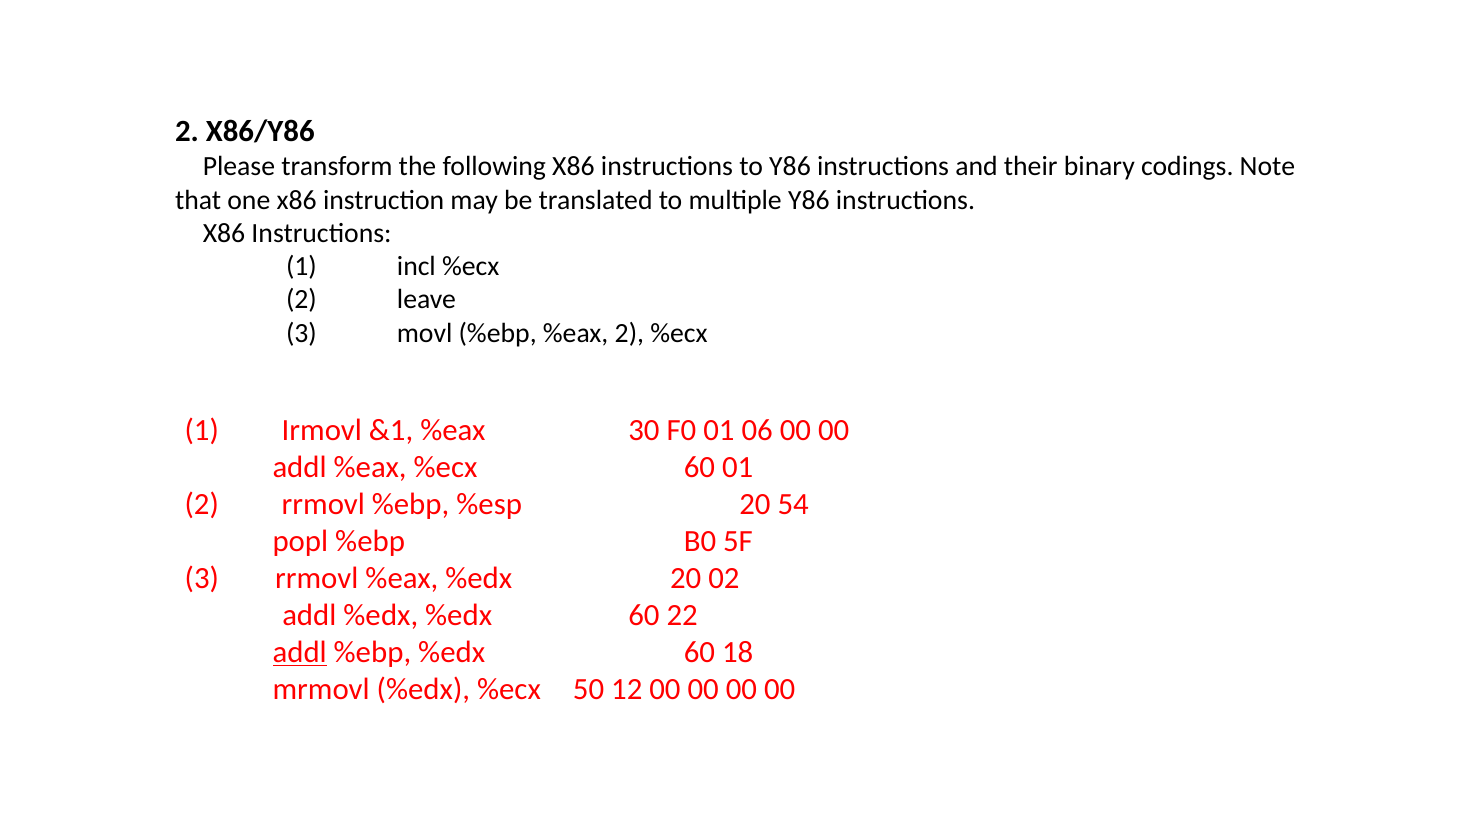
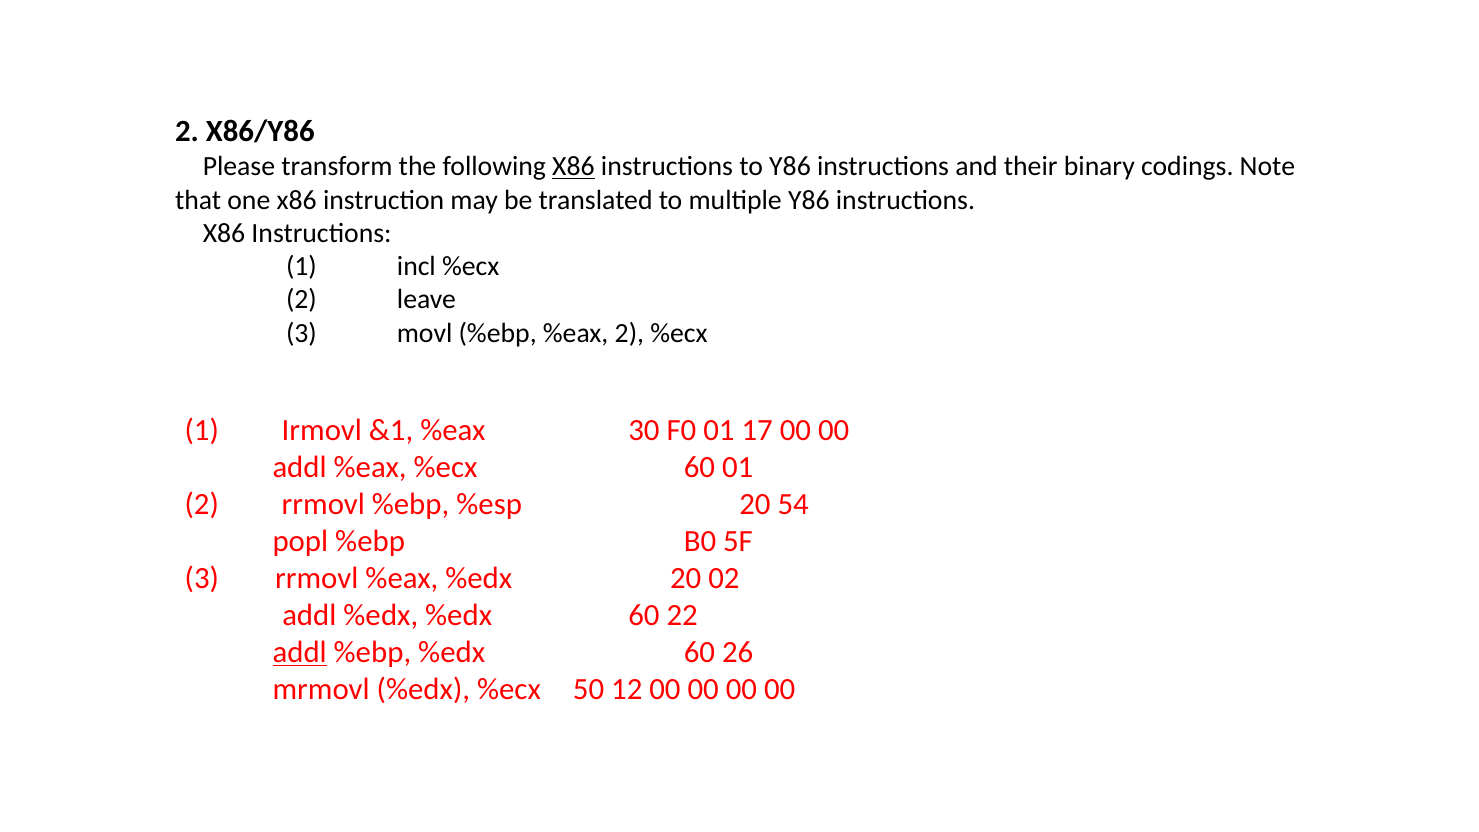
X86 at (573, 167) underline: none -> present
06: 06 -> 17
18: 18 -> 26
